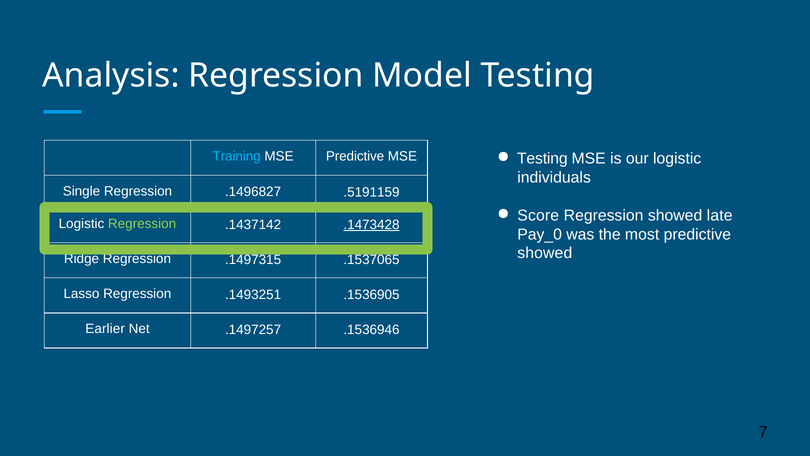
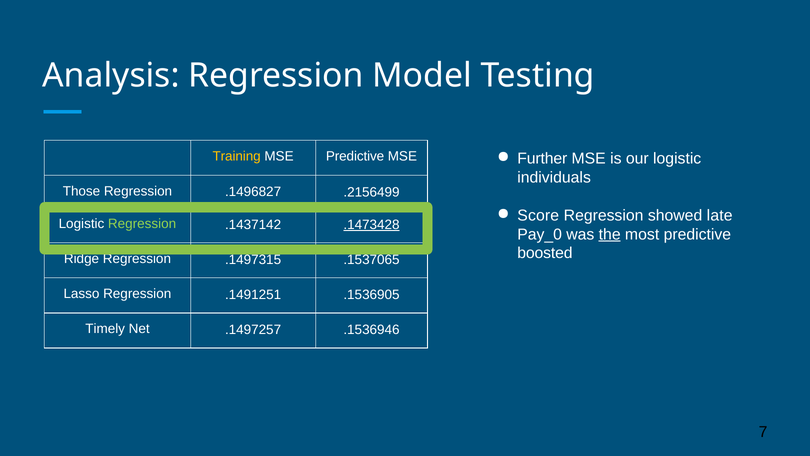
Training colour: light blue -> yellow
Testing at (542, 159): Testing -> Further
Single: Single -> Those
.5191159: .5191159 -> .2156499
the underline: none -> present
showed at (545, 253): showed -> boosted
.1493251: .1493251 -> .1491251
Earlier: Earlier -> Timely
